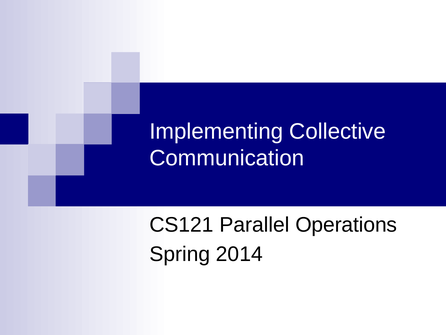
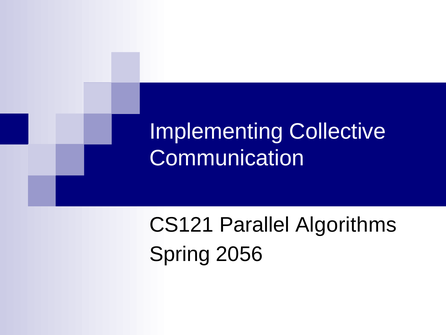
Operations: Operations -> Algorithms
2014: 2014 -> 2056
